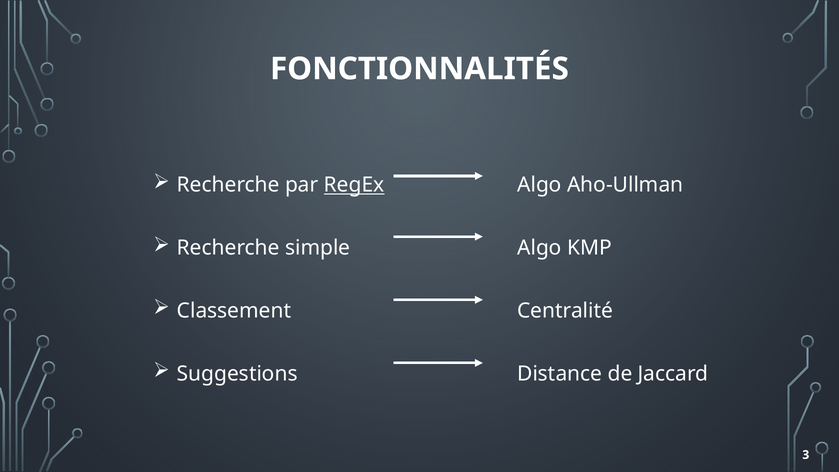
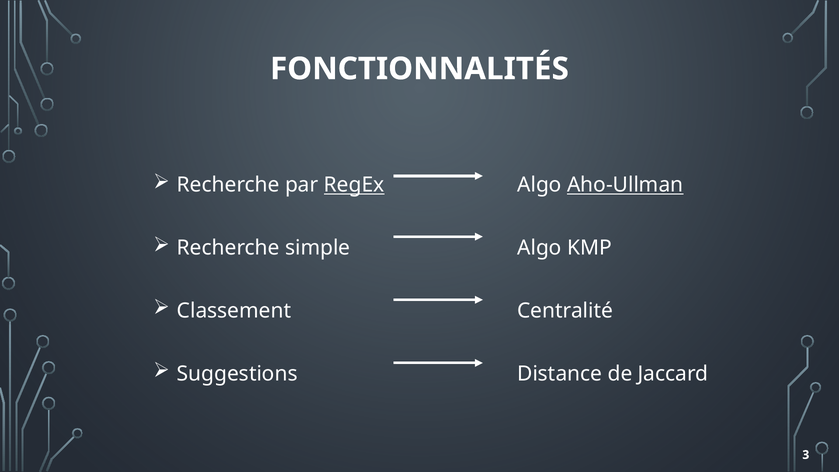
Aho-Ullman underline: none -> present
